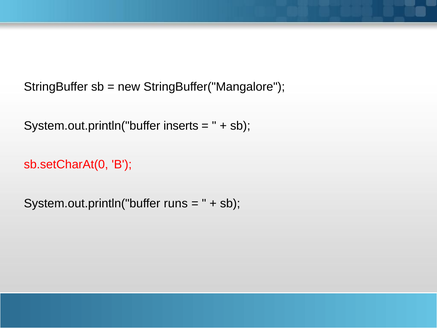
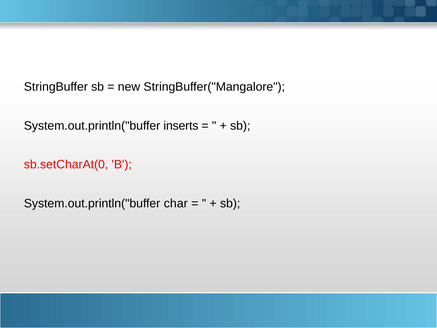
runs: runs -> char
